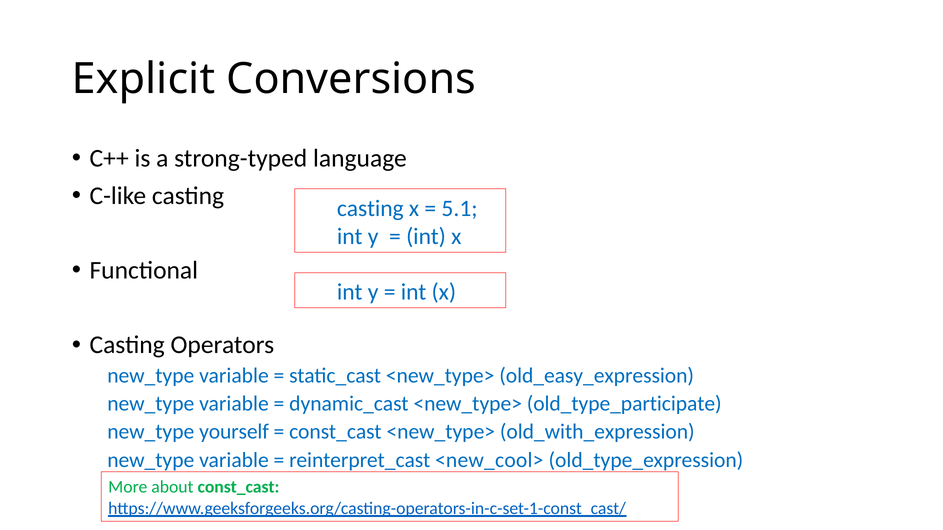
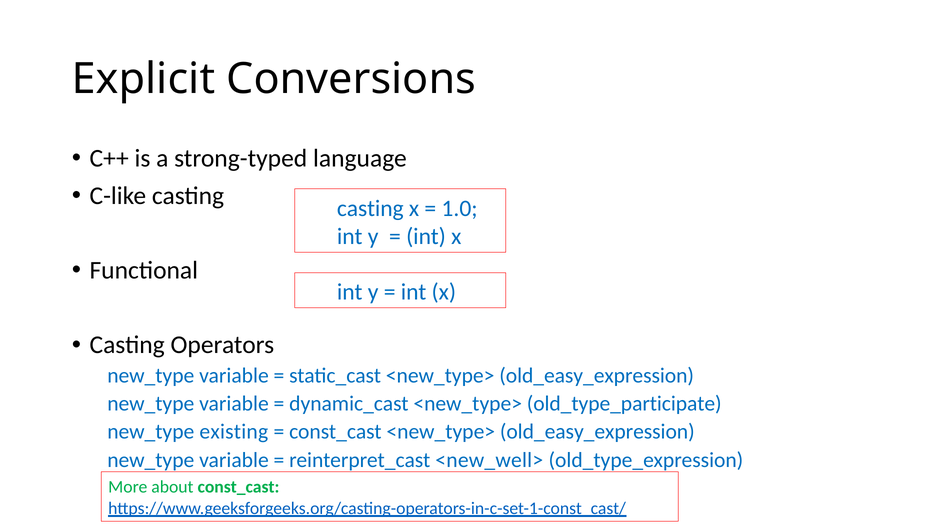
5.1: 5.1 -> 1.0
yourself: yourself -> existing
const_cast <new_type> old_with_expression: old_with_expression -> old_easy_expression
<new_cool>: <new_cool> -> <new_well>
